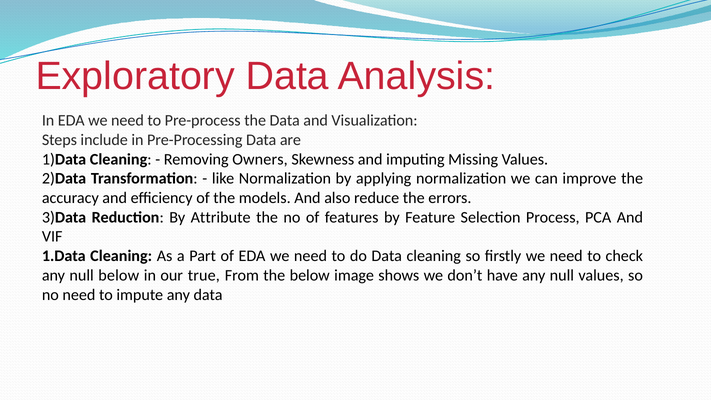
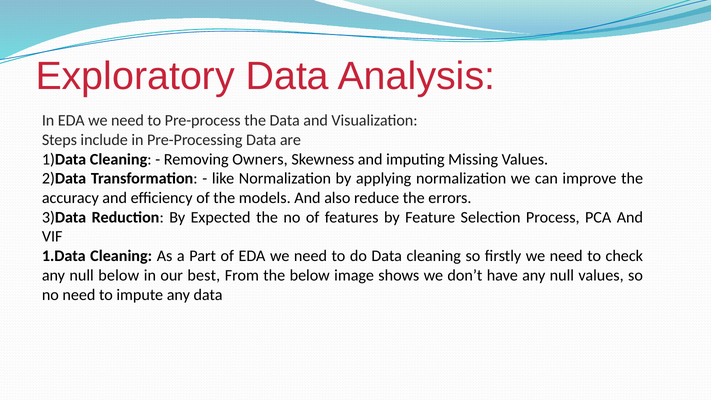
Attribute: Attribute -> Expected
true: true -> best
